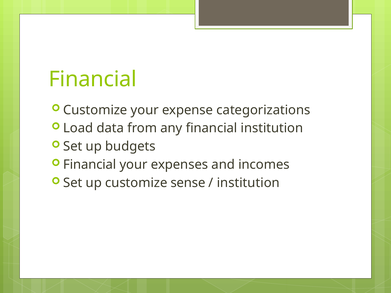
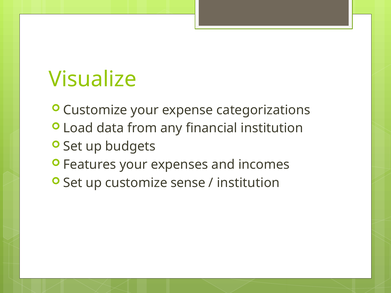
Financial at (93, 79): Financial -> Visualize
Financial at (90, 165): Financial -> Features
